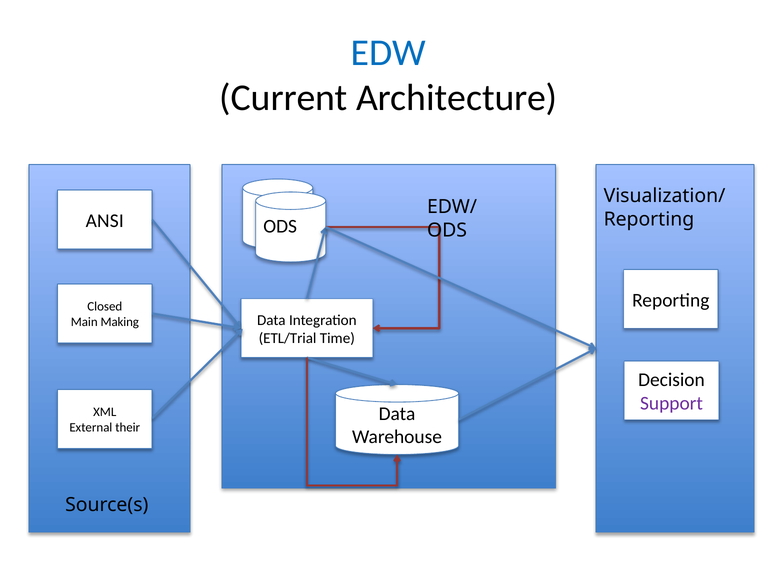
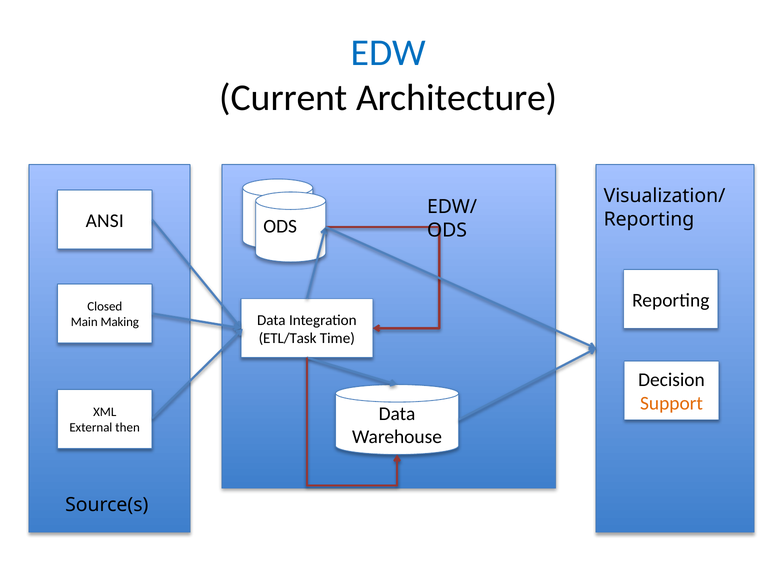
ETL/Trial: ETL/Trial -> ETL/Task
Support colour: purple -> orange
their: their -> then
